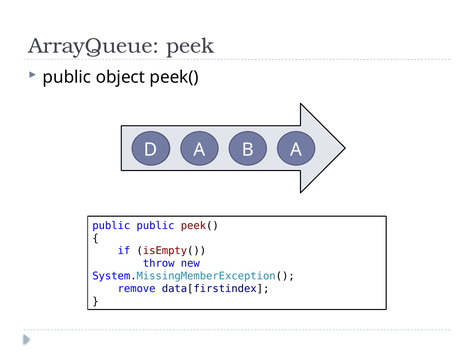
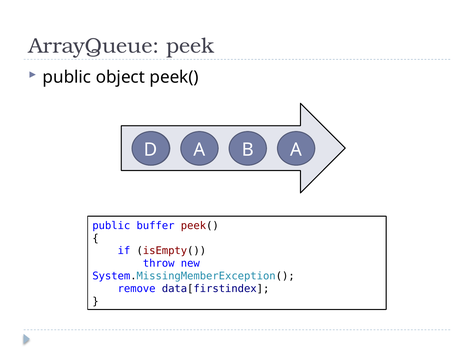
public public: public -> buffer
